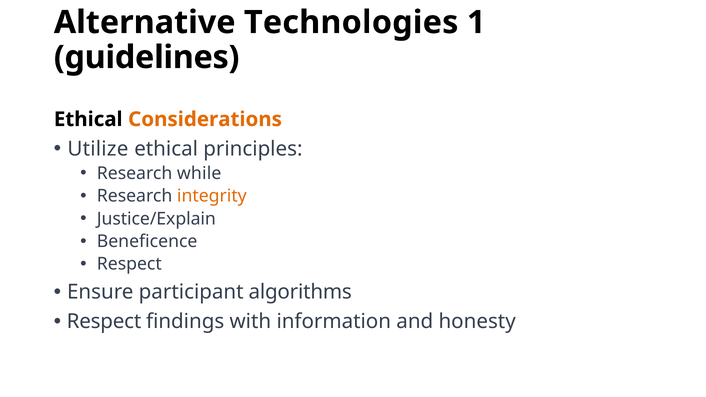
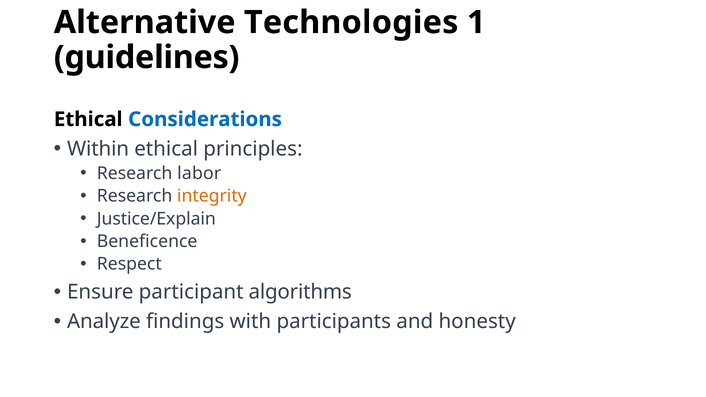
Considerations colour: orange -> blue
Utilize: Utilize -> Within
while: while -> labor
Respect at (104, 322): Respect -> Analyze
information: information -> participants
